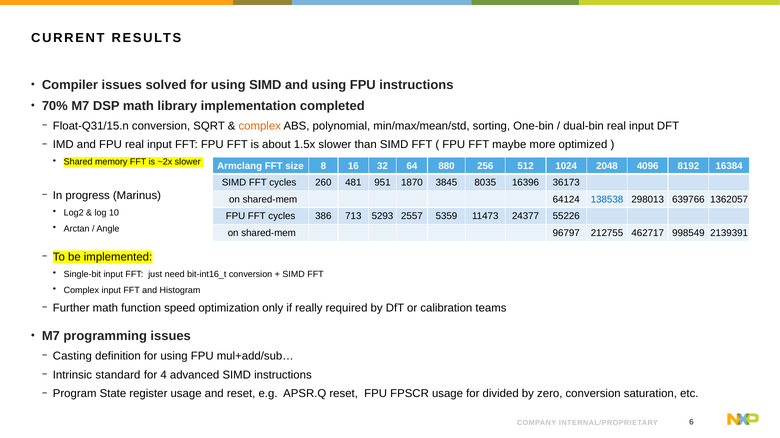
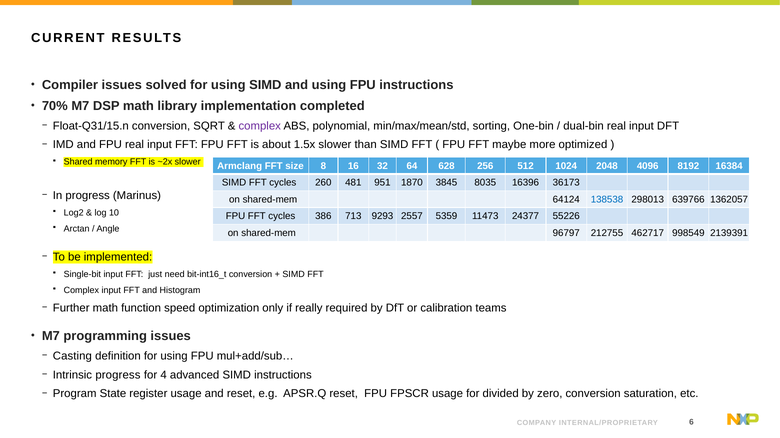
complex at (260, 126) colour: orange -> purple
880: 880 -> 628
5293: 5293 -> 9293
Intrinsic standard: standard -> progress
